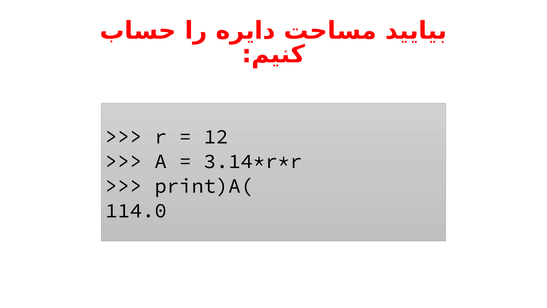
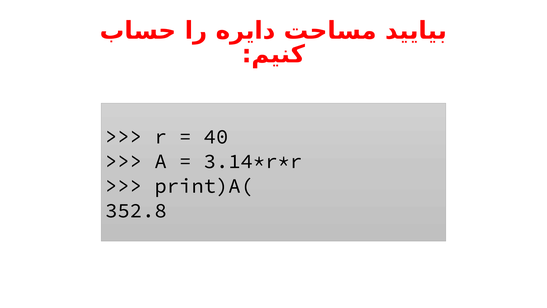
12: 12 -> 40
114.0: 114.0 -> 352.8
